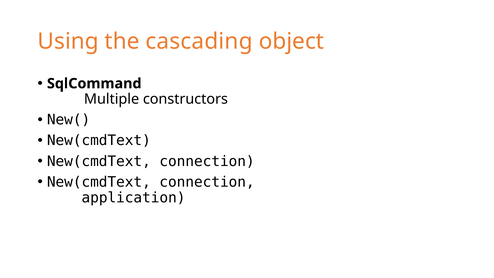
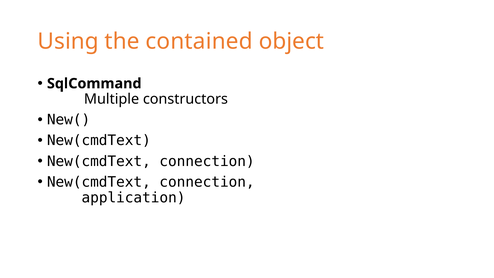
cascading: cascading -> contained
